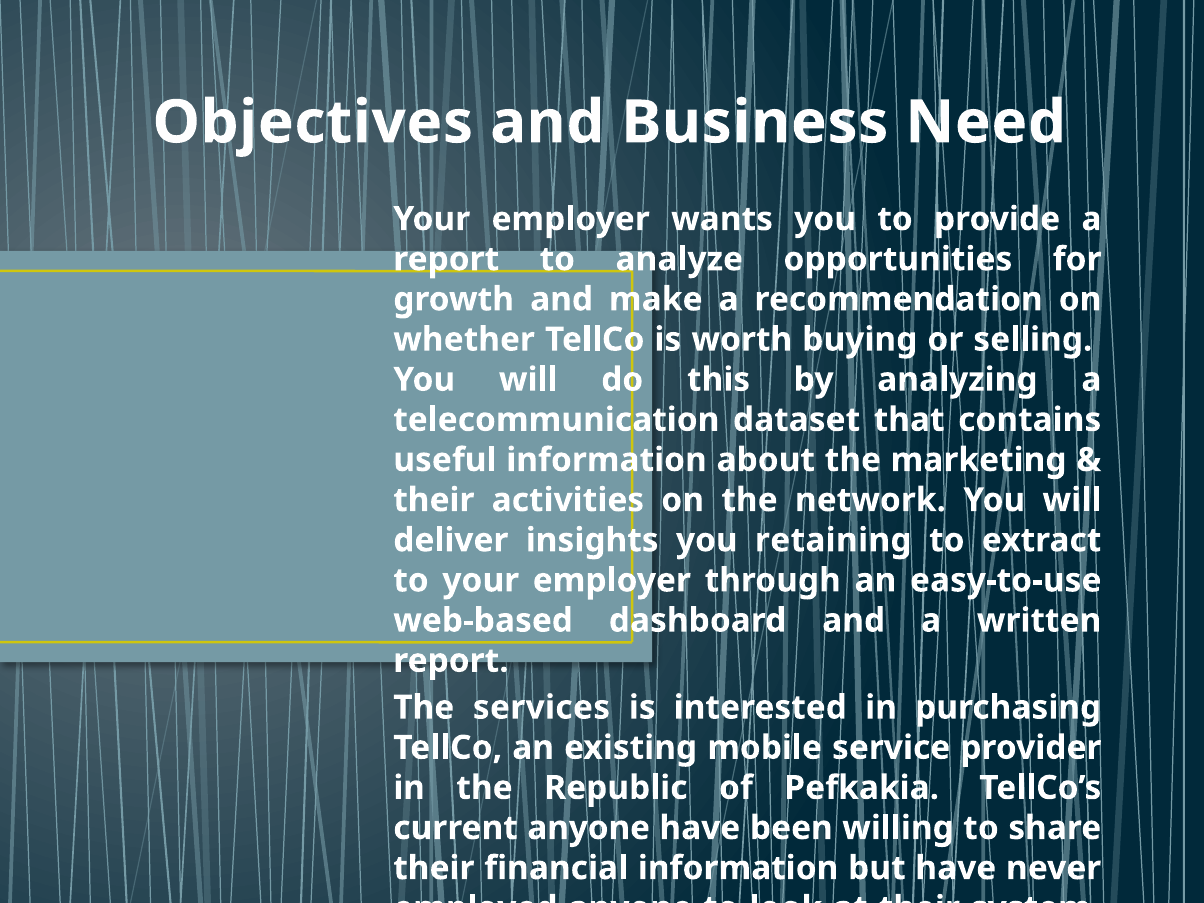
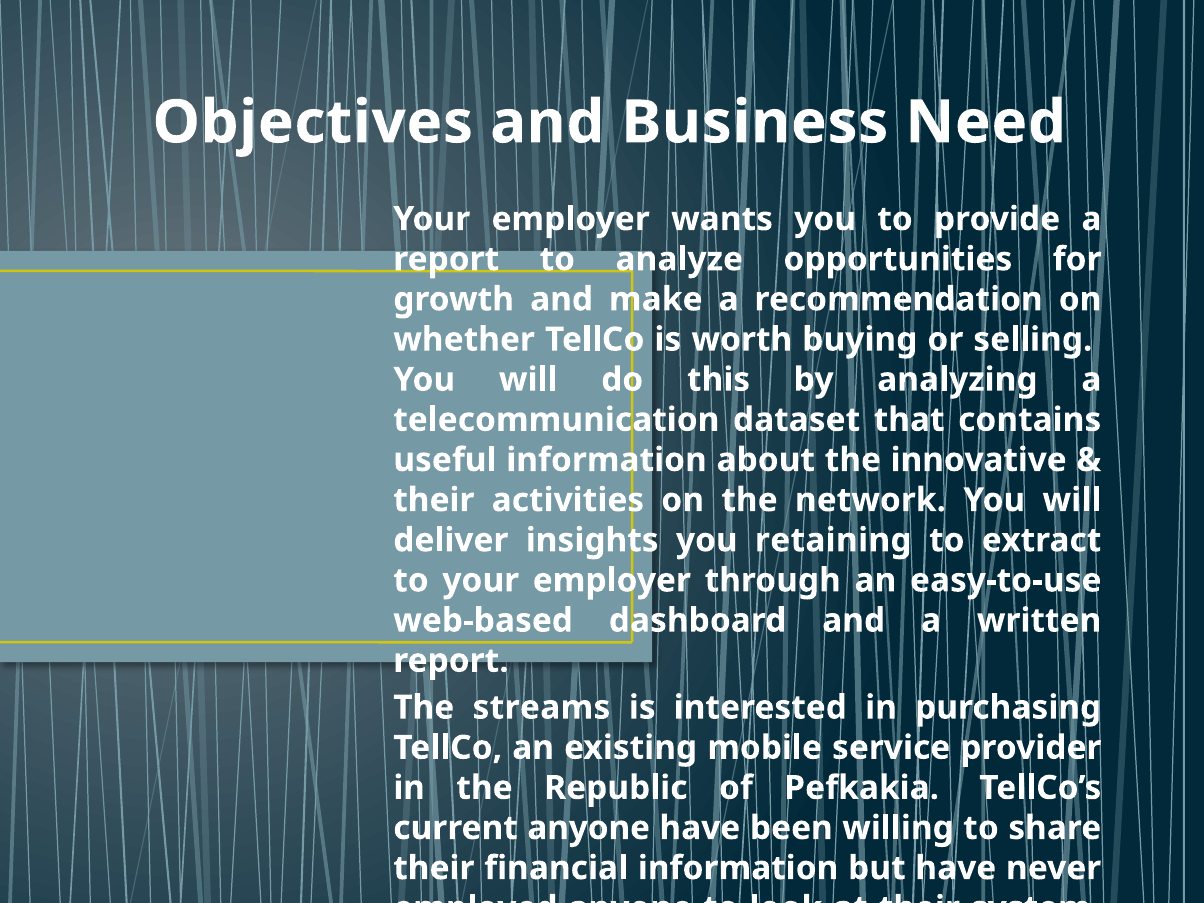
marketing: marketing -> innovative
services: services -> streams
